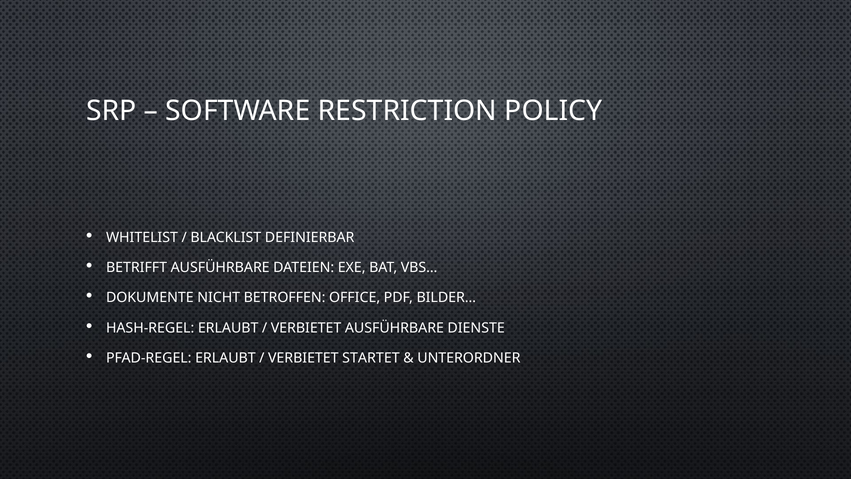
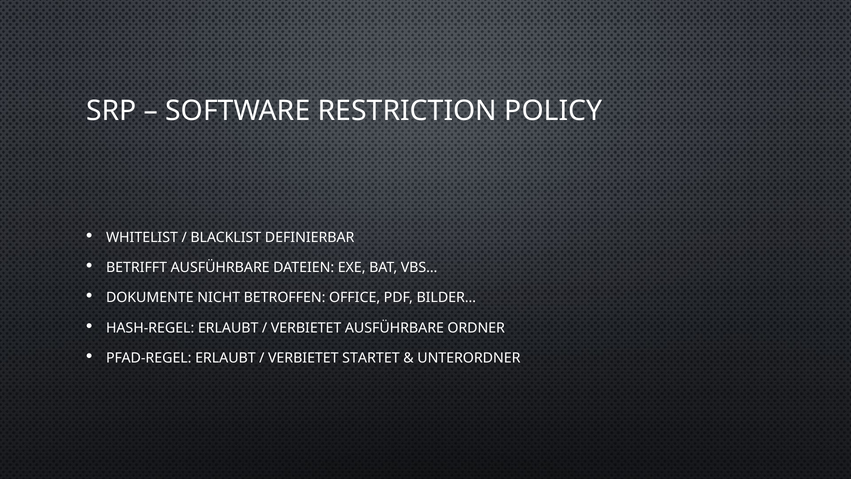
DIENSTE: DIENSTE -> ORDNER
